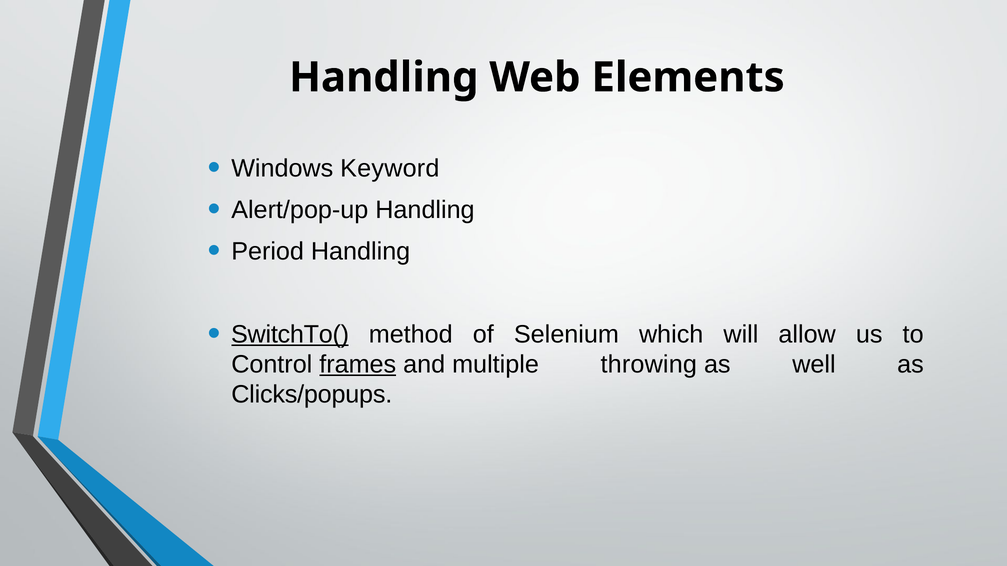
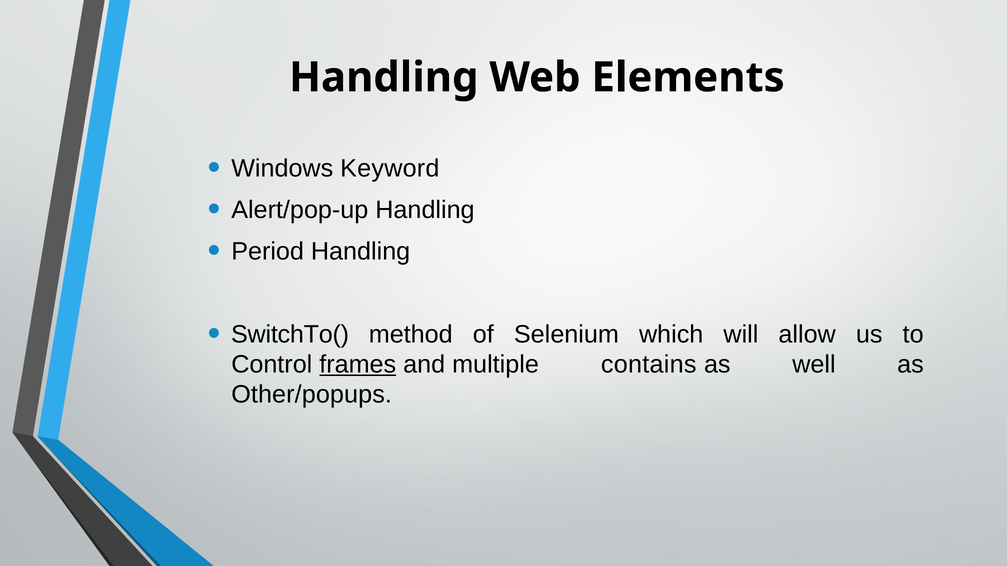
SwitchTo( underline: present -> none
throwing: throwing -> contains
Clicks/popups: Clicks/popups -> Other/popups
